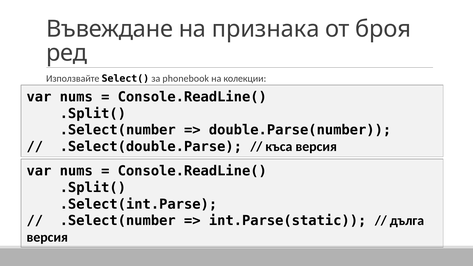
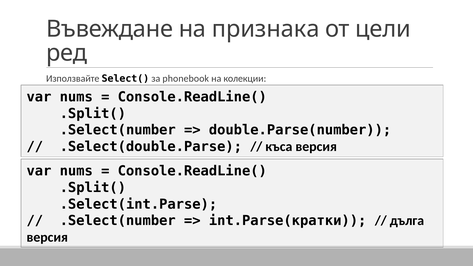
броя: броя -> цели
int.Parse(static: int.Parse(static -> int.Parse(кратки
